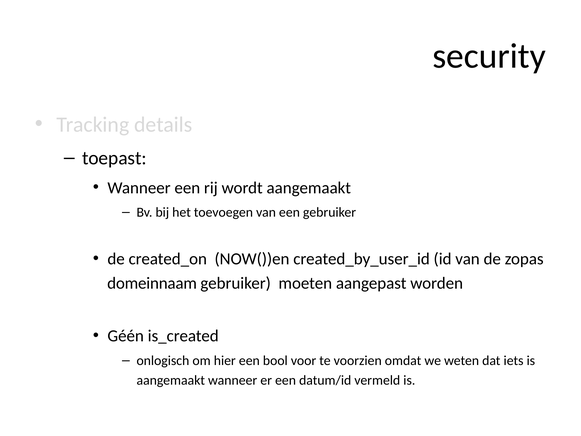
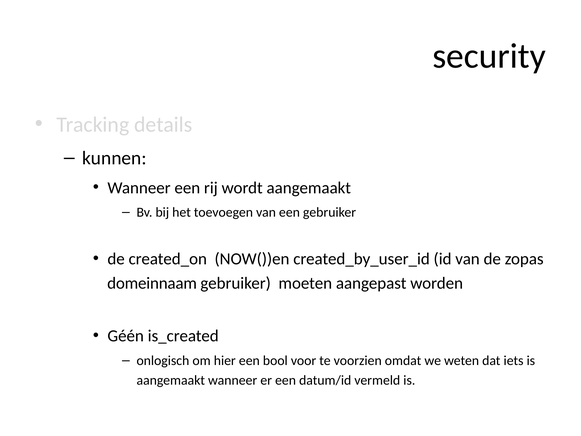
toepast: toepast -> kunnen
